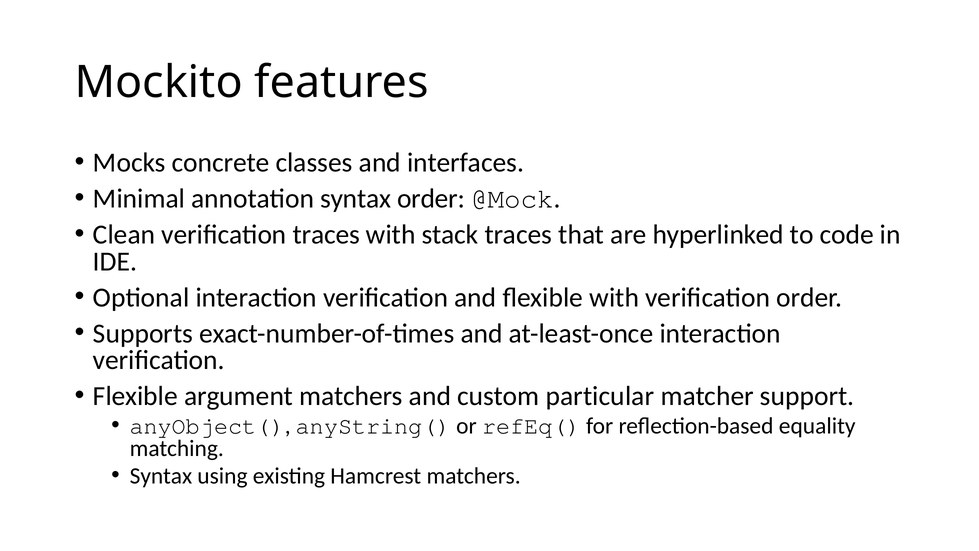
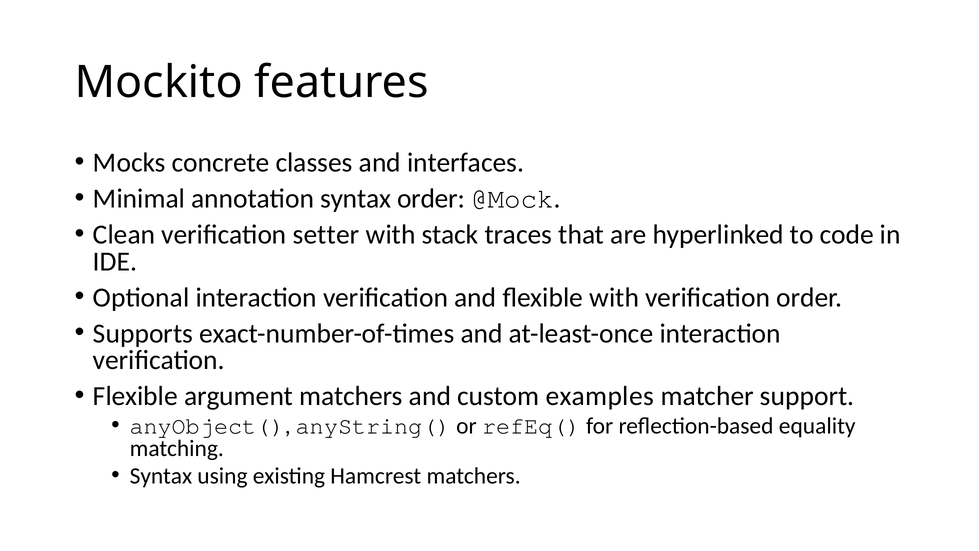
verification traces: traces -> setter
particular: particular -> examples
